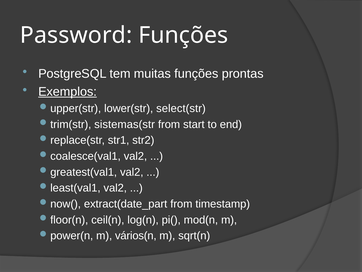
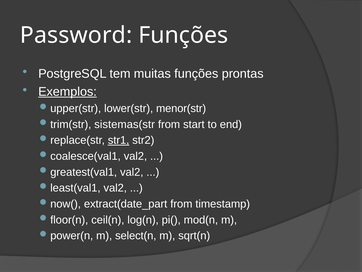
select(str: select(str -> menor(str
str1 underline: none -> present
vários(n: vários(n -> select(n
